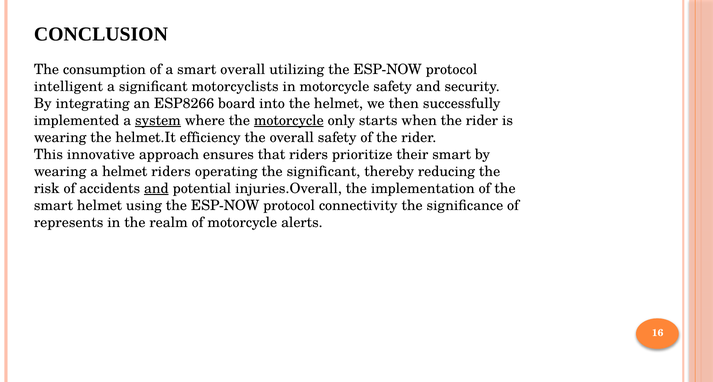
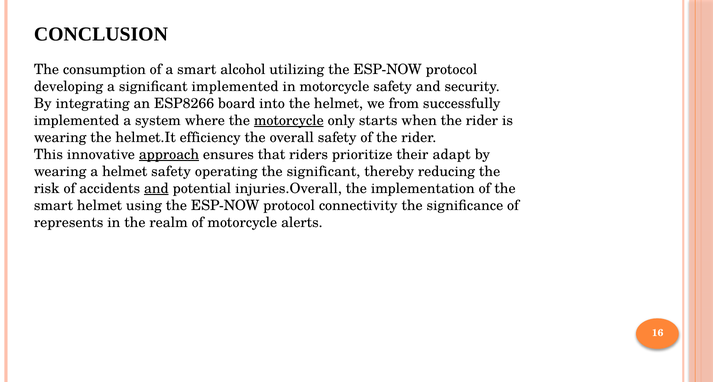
smart overall: overall -> alcohol
intelligent: intelligent -> developing
significant motorcyclists: motorcyclists -> implemented
then: then -> from
system underline: present -> none
approach underline: none -> present
their smart: smart -> adapt
helmet riders: riders -> safety
